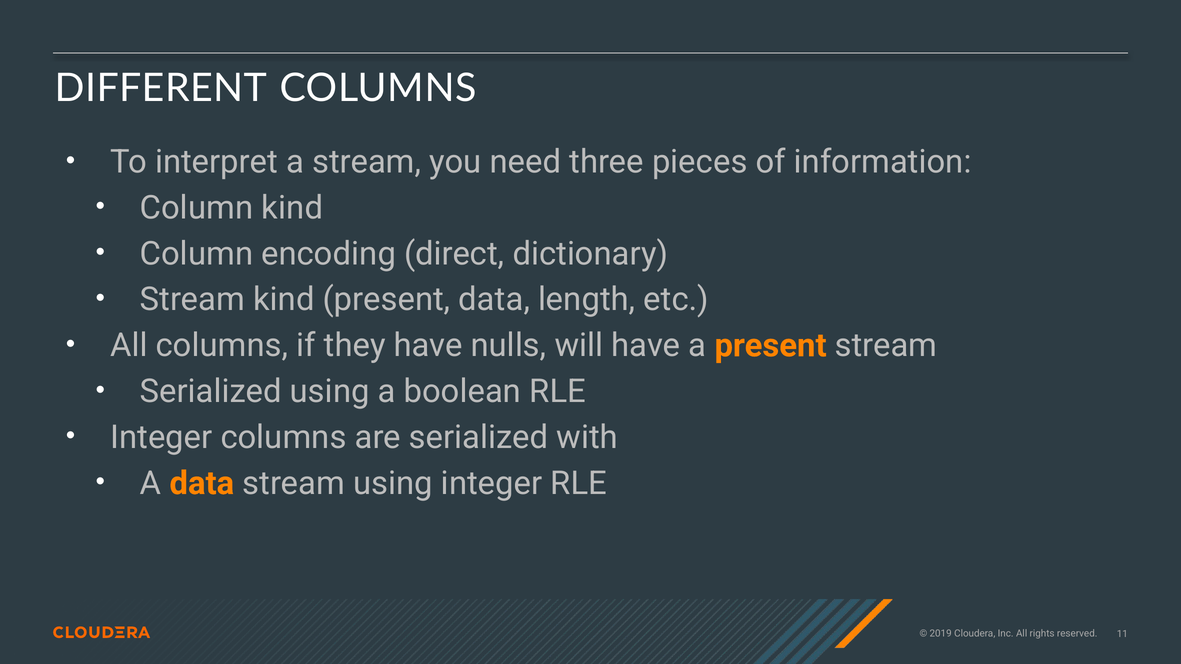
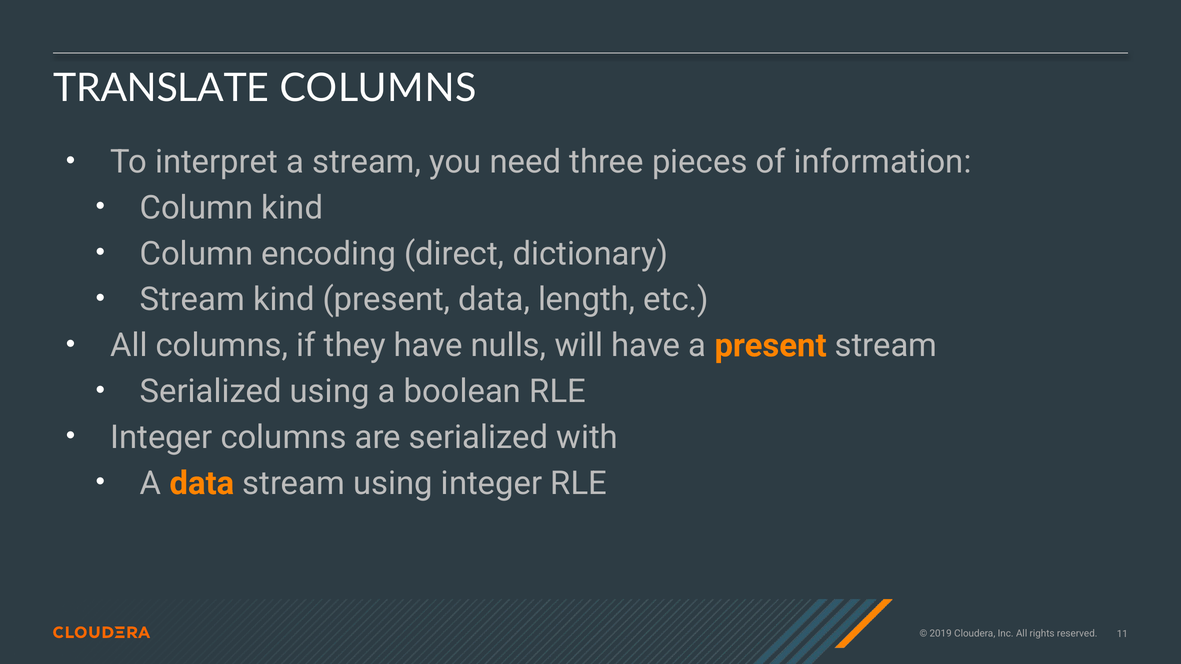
DIFFERENT: DIFFERENT -> TRANSLATE
